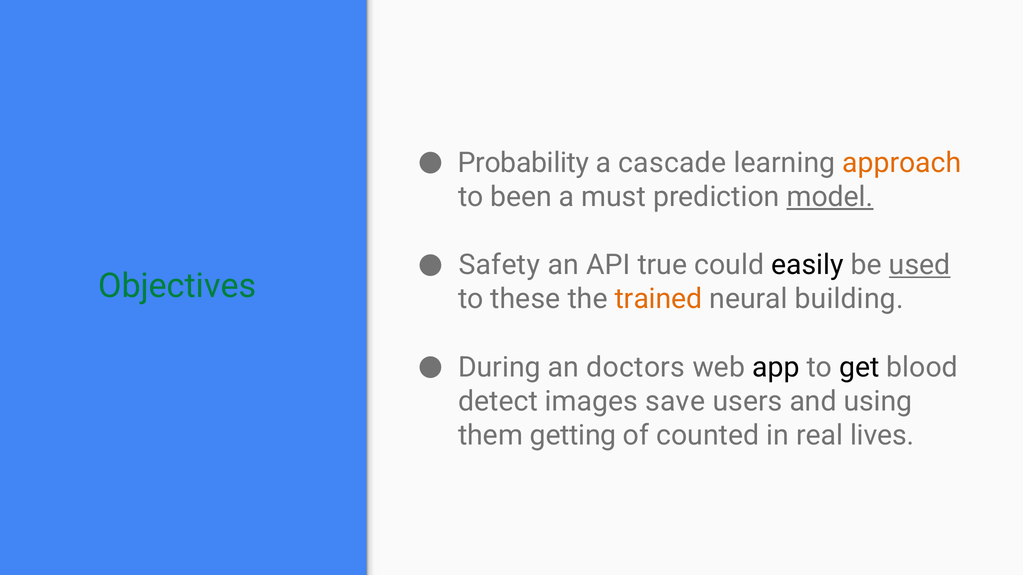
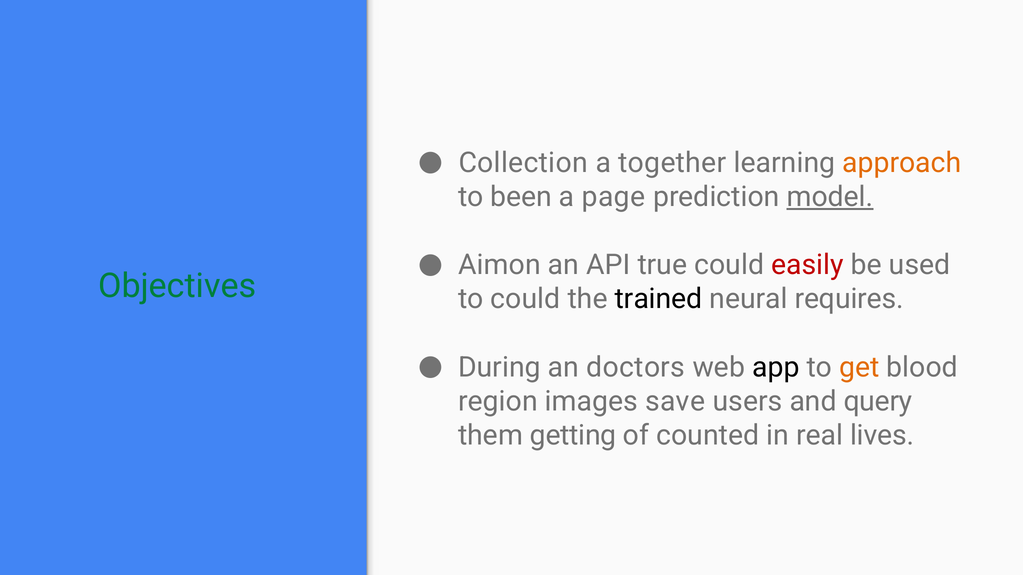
Probability: Probability -> Collection
cascade: cascade -> together
must: must -> page
Safety: Safety -> Aimon
easily colour: black -> red
used underline: present -> none
to these: these -> could
trained colour: orange -> black
building: building -> requires
get colour: black -> orange
detect: detect -> region
using: using -> query
